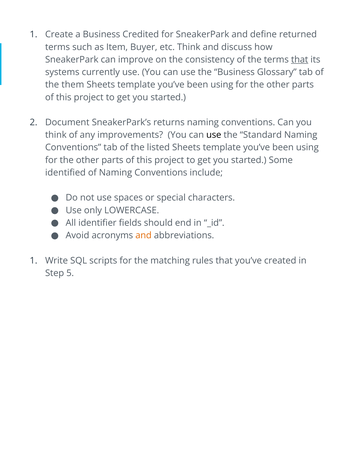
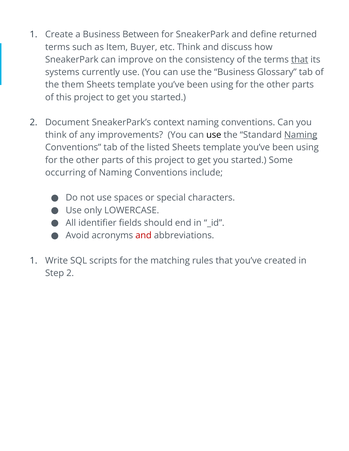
Credited: Credited -> Between
returns: returns -> context
Naming at (301, 135) underline: none -> present
identified: identified -> occurring
and at (144, 236) colour: orange -> red
Step 5: 5 -> 2
